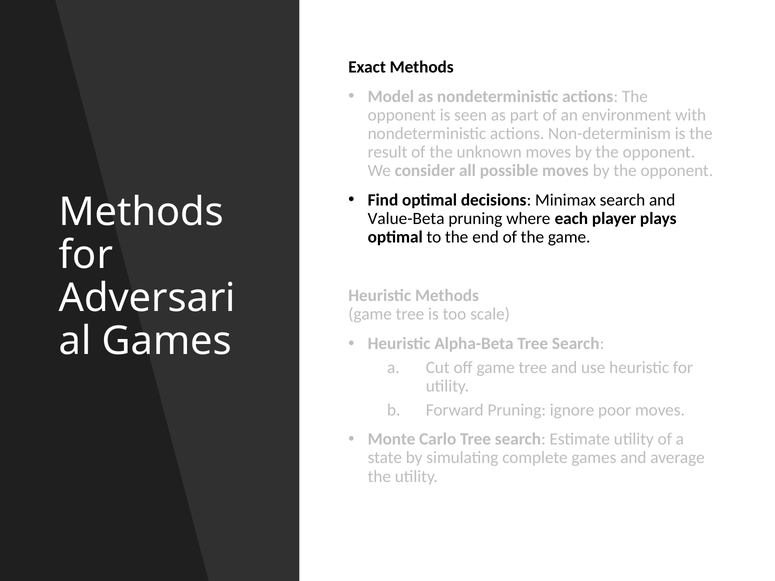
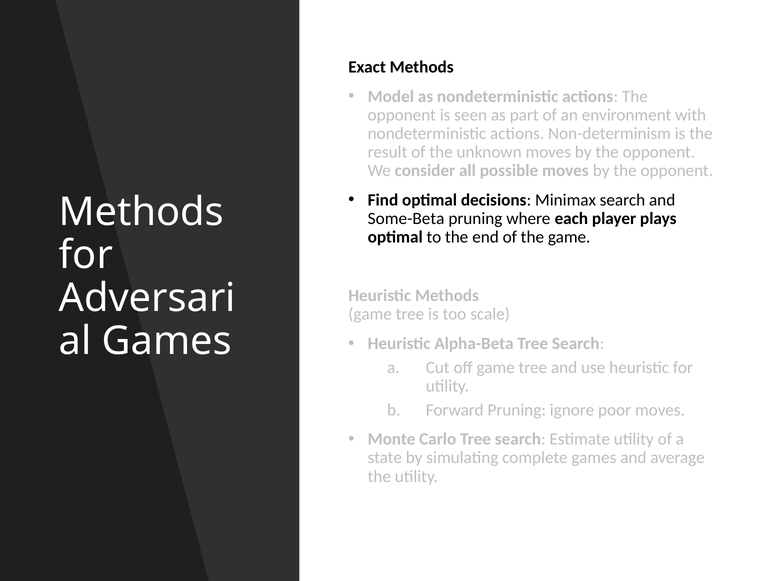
Value-Beta: Value-Beta -> Some-Beta
